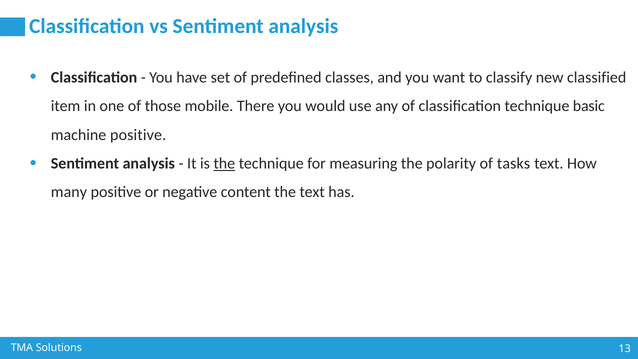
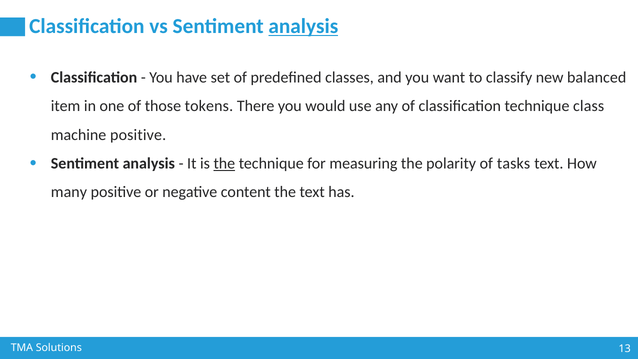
analysis at (303, 26) underline: none -> present
classified: classified -> balanced
mobile: mobile -> tokens
basic: basic -> class
